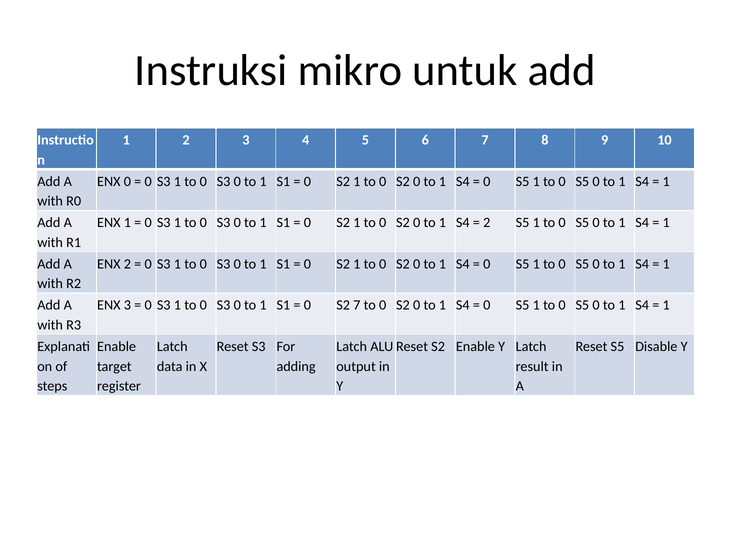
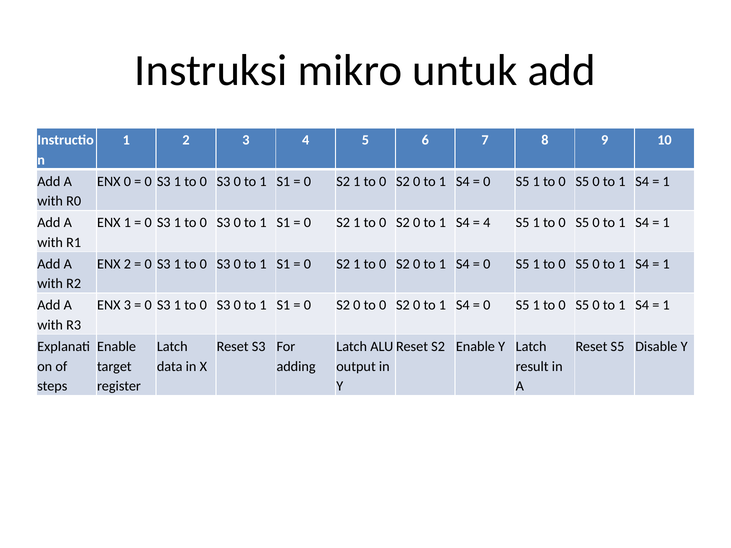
2 at (487, 223): 2 -> 4
7 at (357, 305): 7 -> 0
